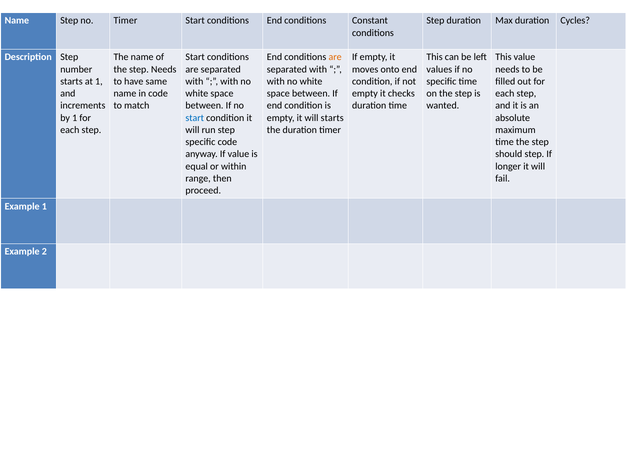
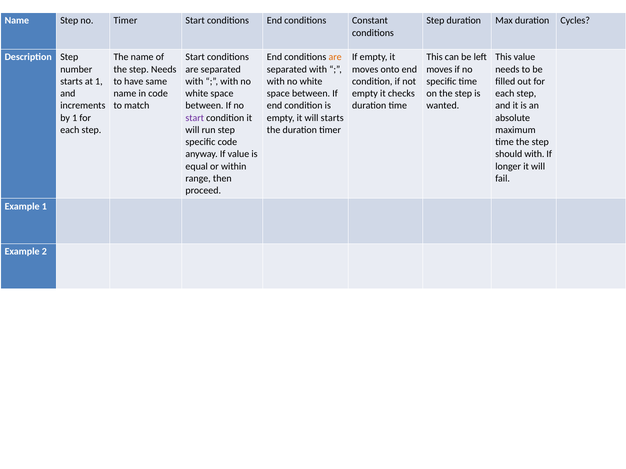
values at (439, 69): values -> moves
start at (195, 118) colour: blue -> purple
should step: step -> with
